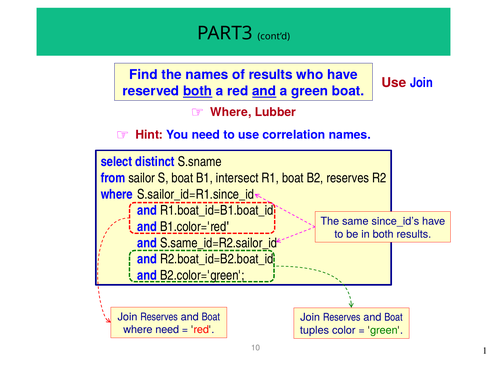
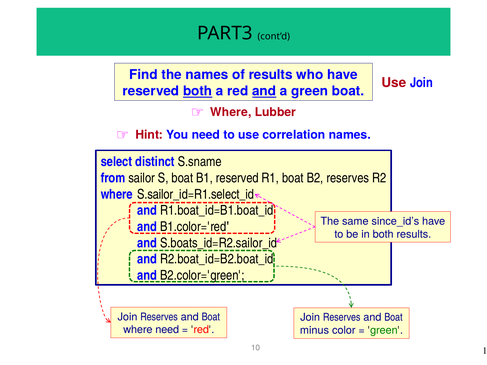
B1 intersect: intersect -> reserved
S.sailor_id=R1.since_id: S.sailor_id=R1.since_id -> S.sailor_id=R1.select_id
S.same_id=R2.sailor_id: S.same_id=R2.sailor_id -> S.boats_id=R2.sailor_id
tuples: tuples -> minus
